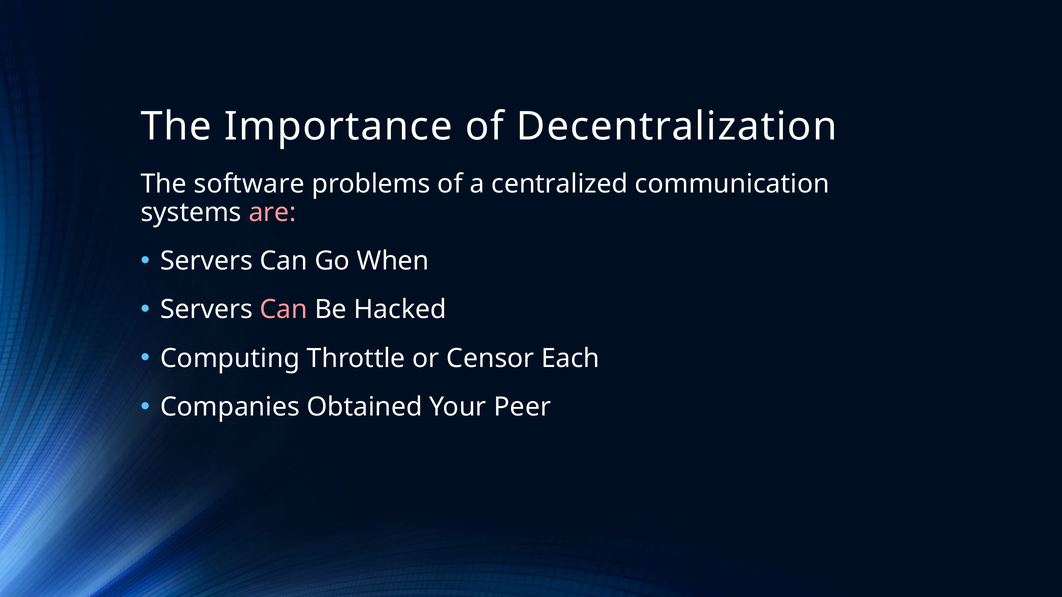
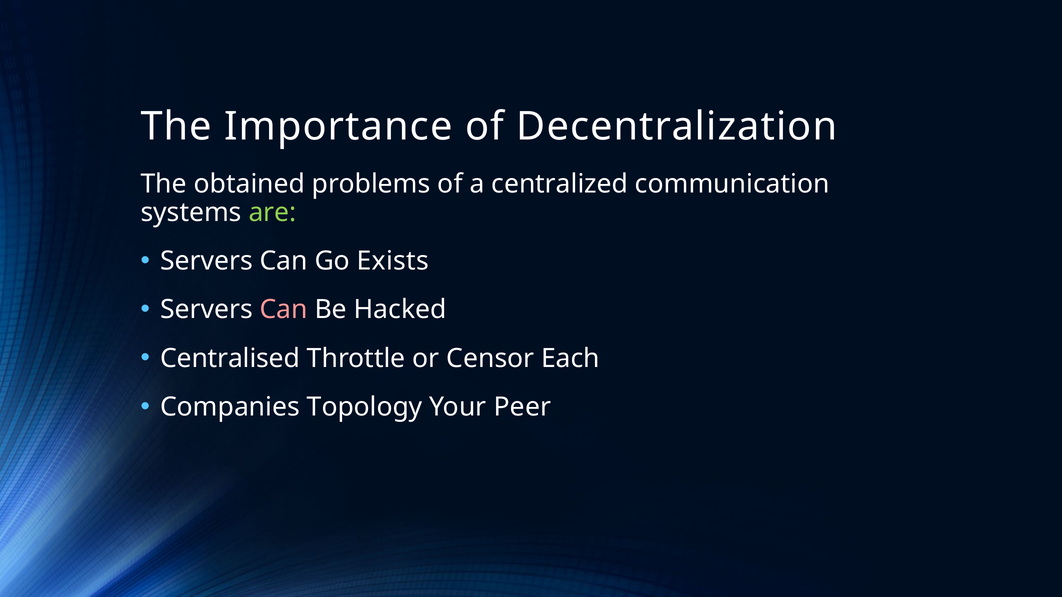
software: software -> obtained
are colour: pink -> light green
When: When -> Exists
Computing: Computing -> Centralised
Obtained: Obtained -> Topology
